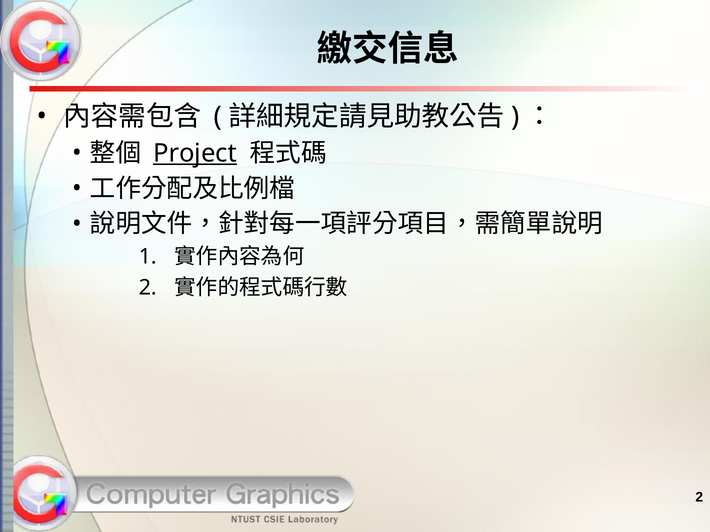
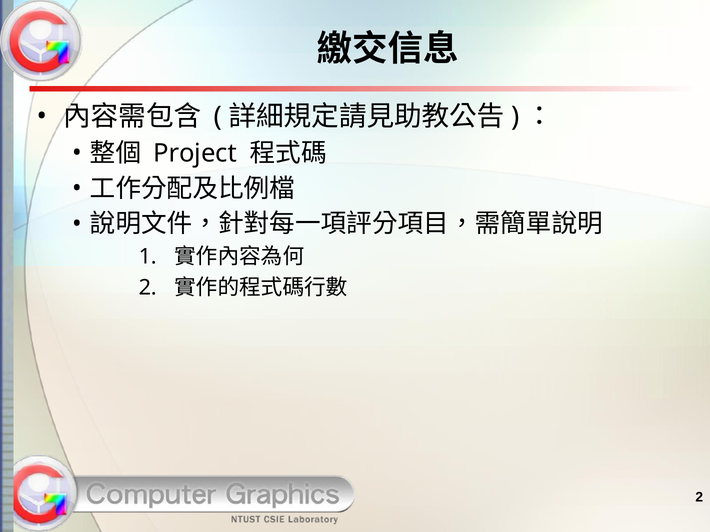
Project underline: present -> none
